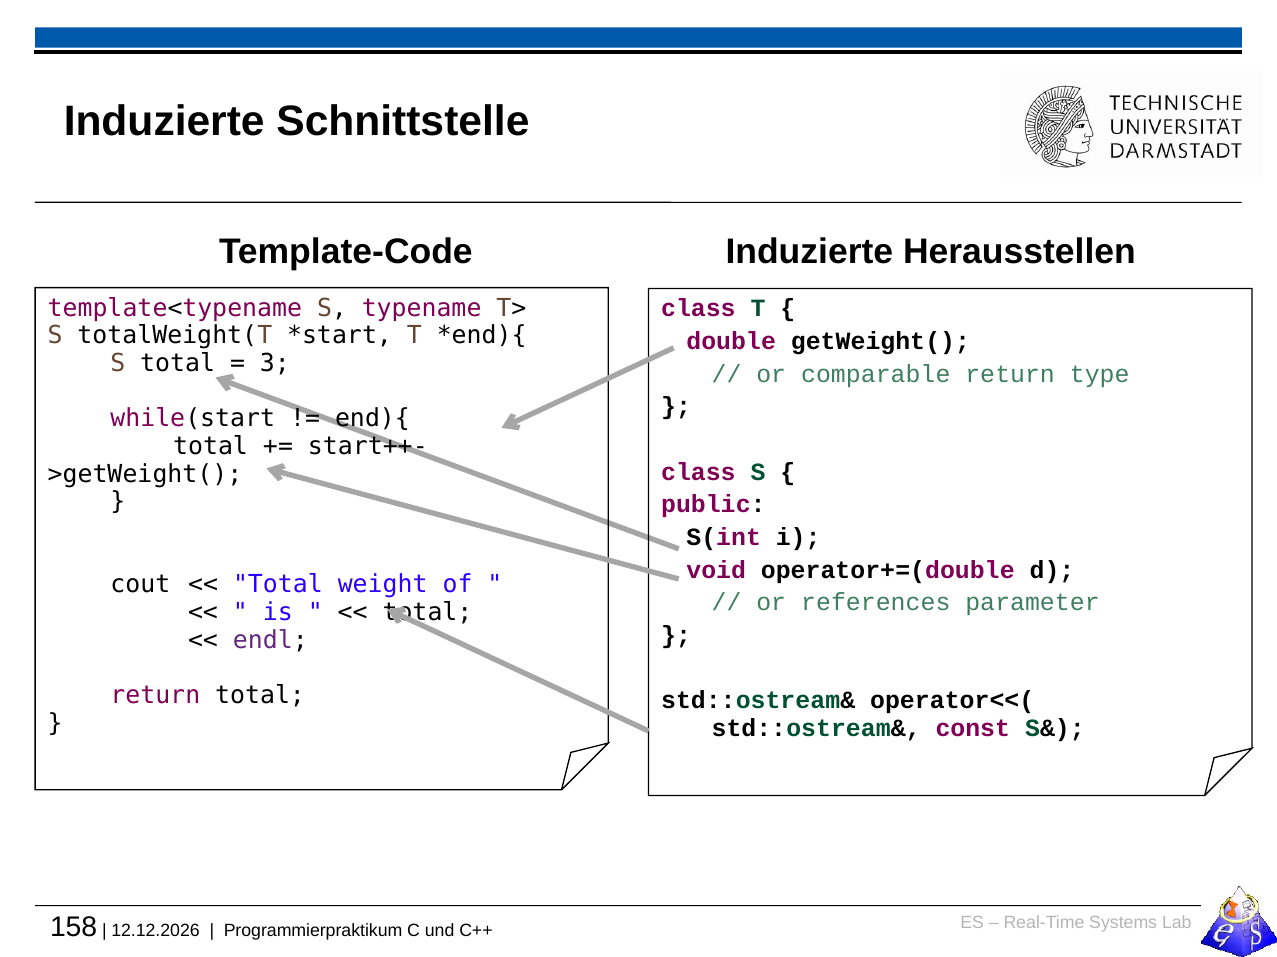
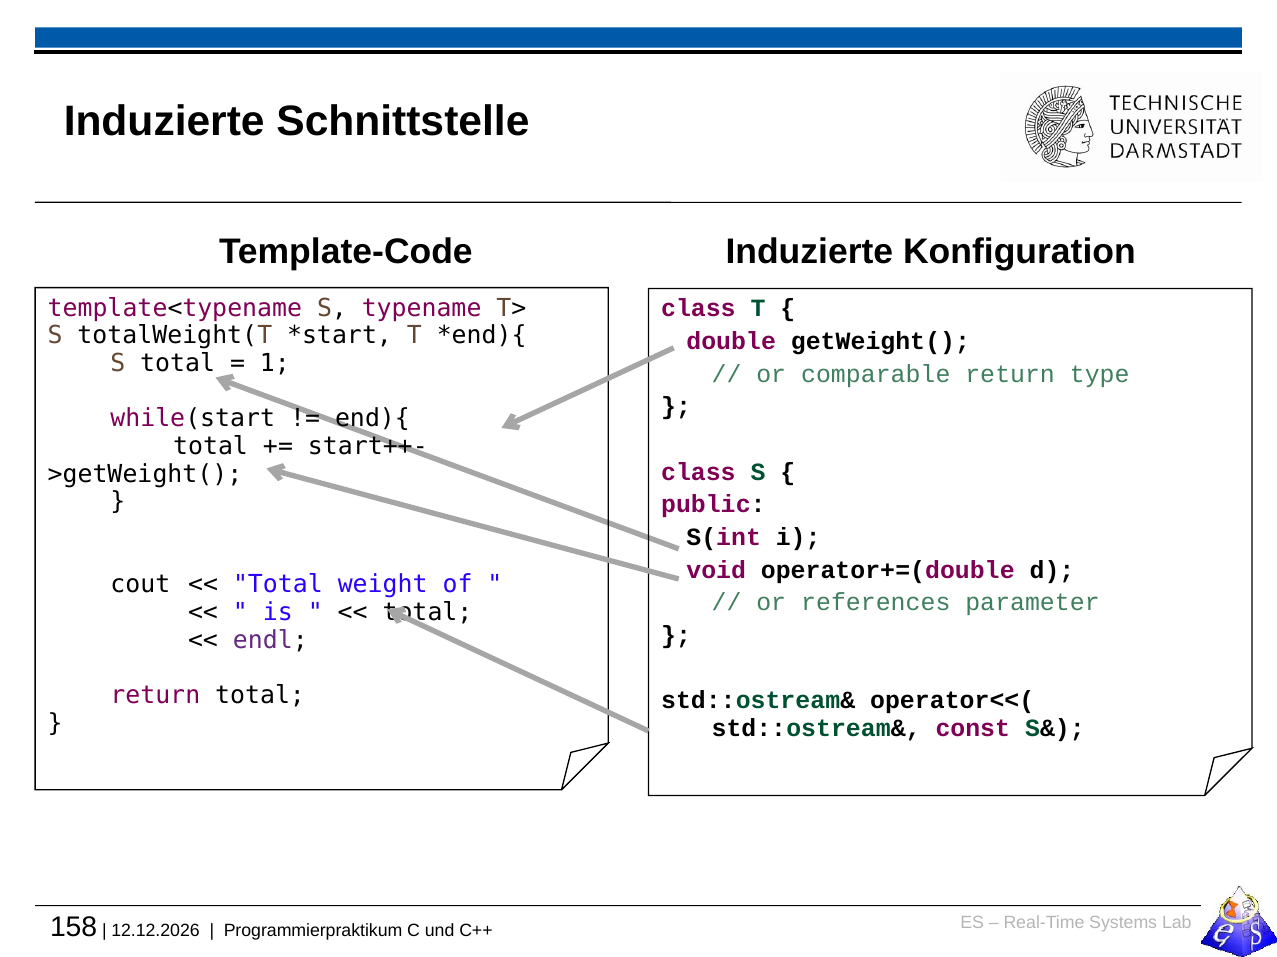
Herausstellen: Herausstellen -> Konfiguration
3: 3 -> 1
